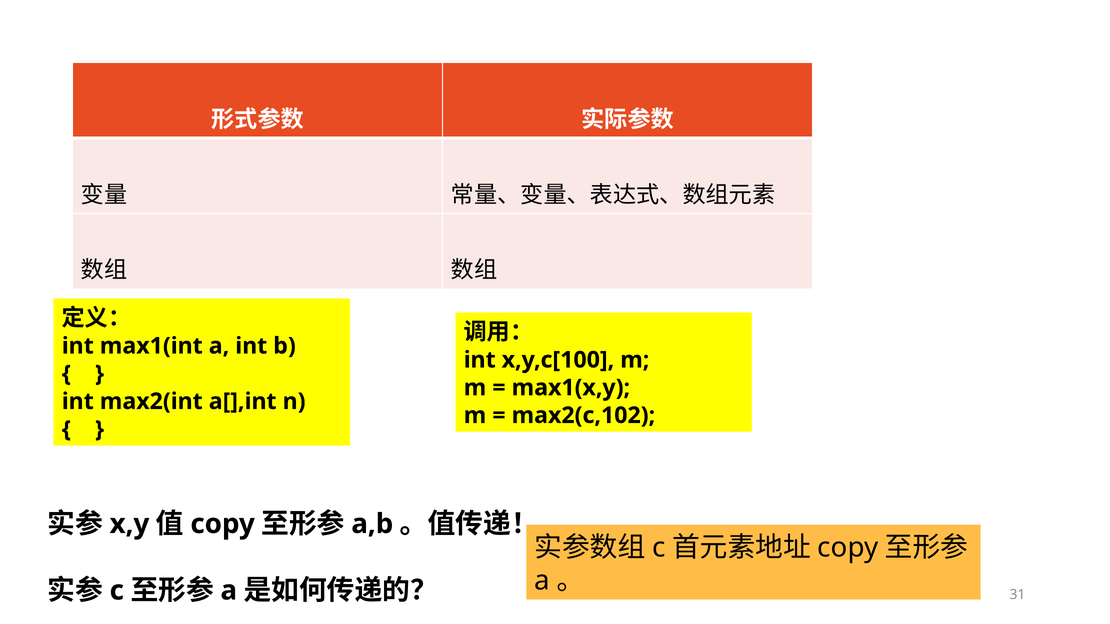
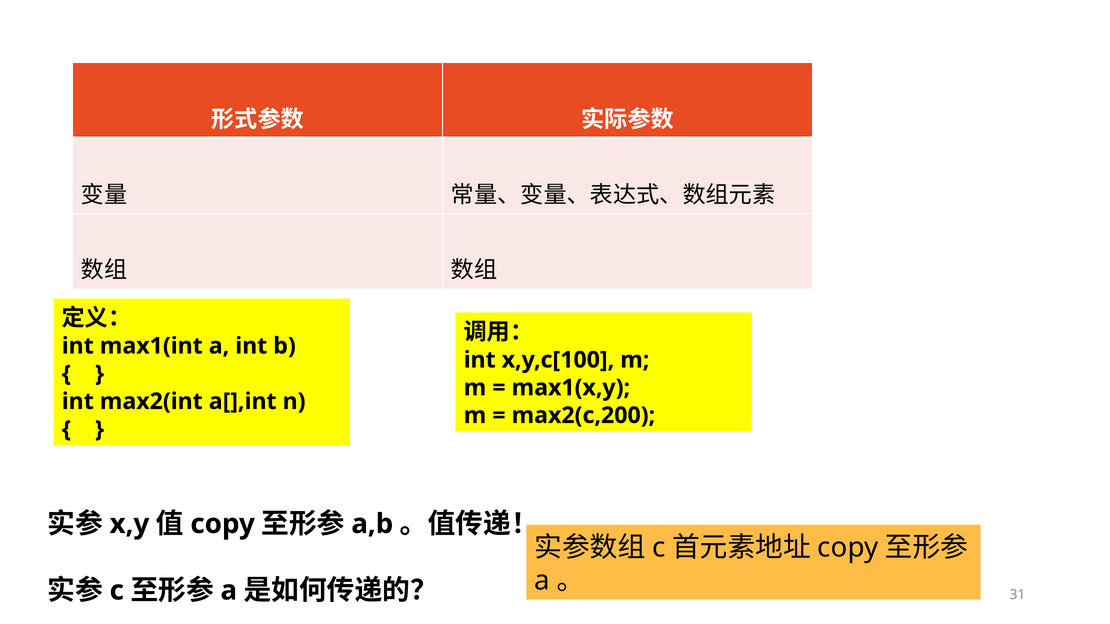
max2(c,102: max2(c,102 -> max2(c,200
